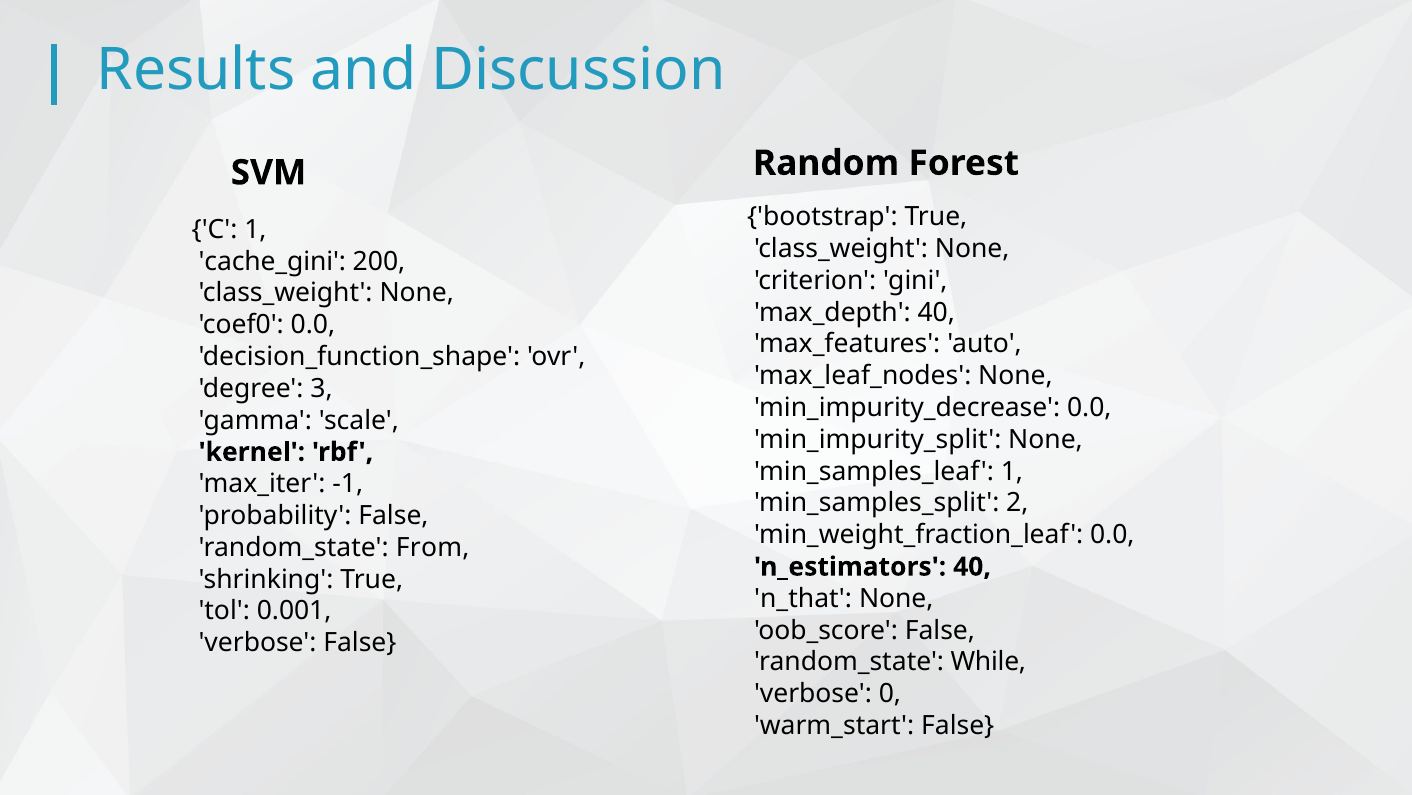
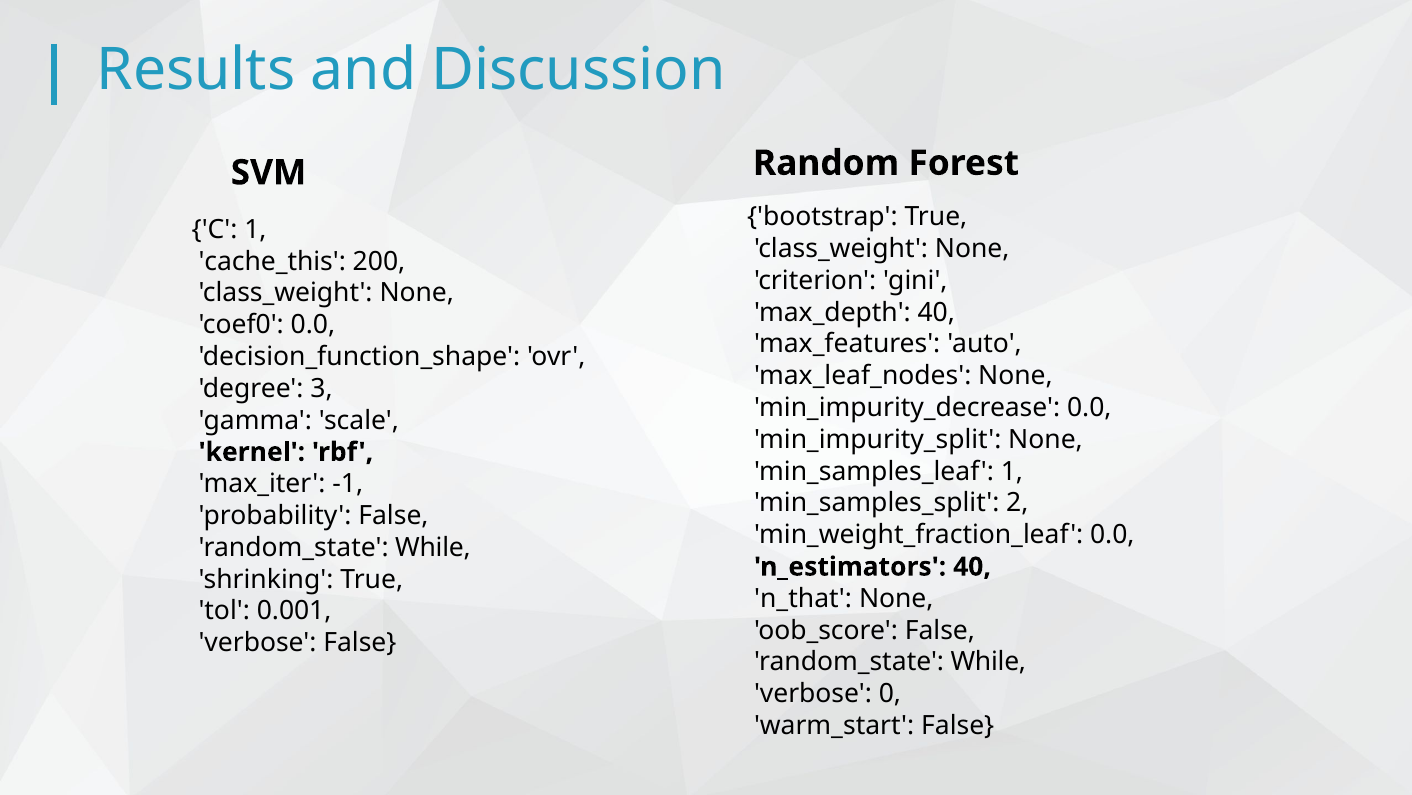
cache_gini: cache_gini -> cache_this
From at (433, 548): From -> While
